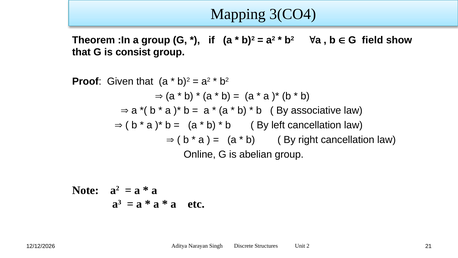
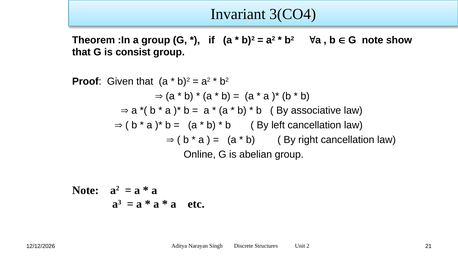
Mapping: Mapping -> Invariant
G field: field -> note
